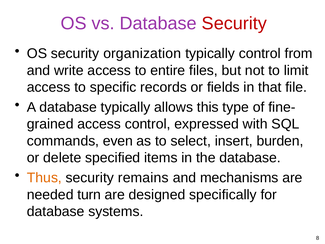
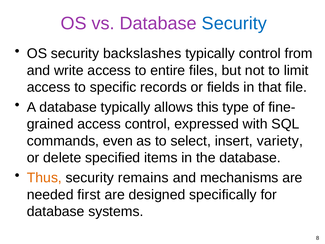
Security at (234, 23) colour: red -> blue
organization: organization -> backslashes
burden: burden -> variety
turn: turn -> first
